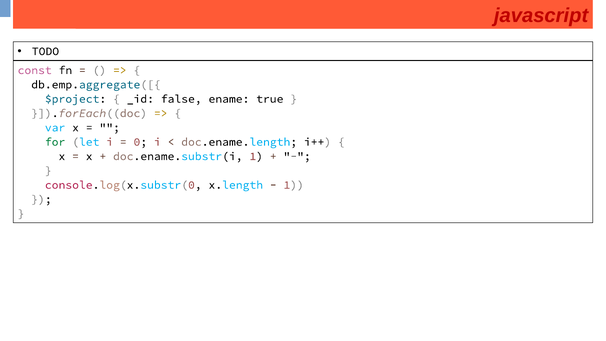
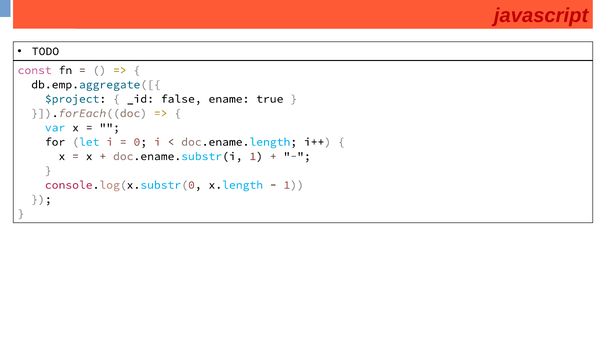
for colour: green -> black
